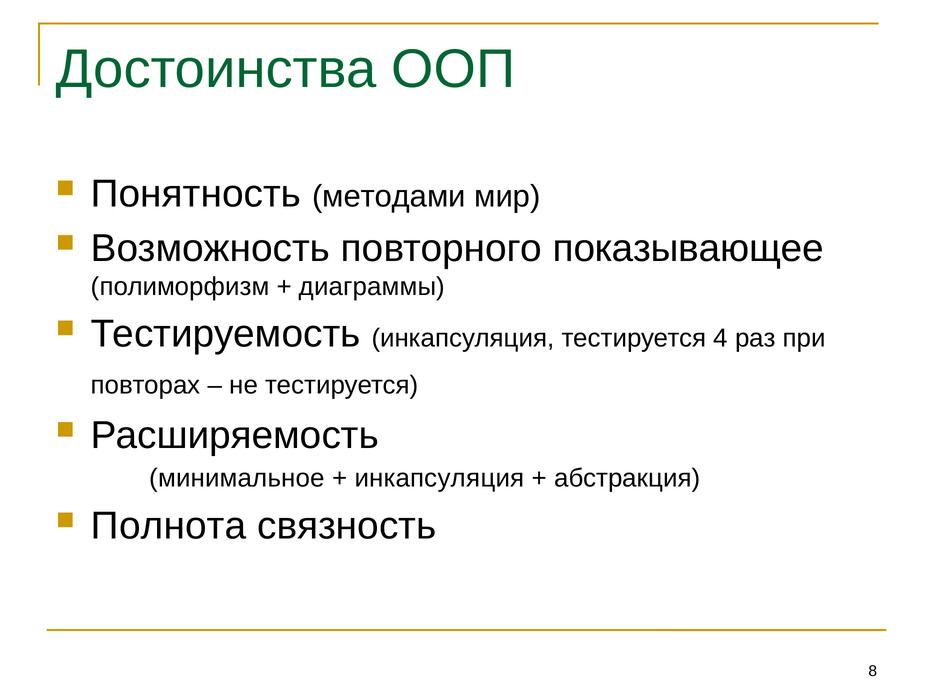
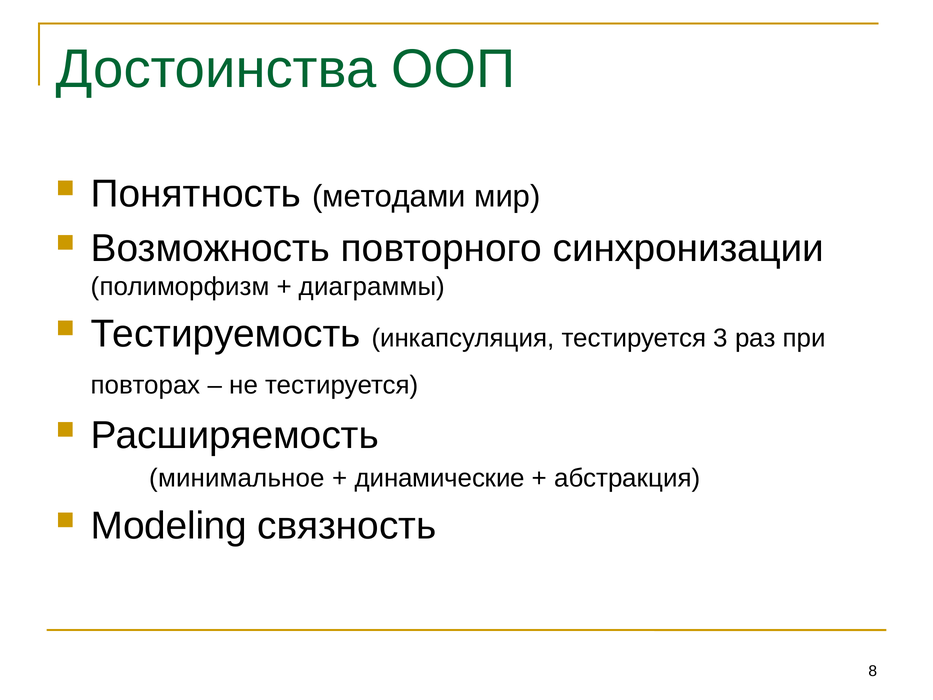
показывающее: показывающее -> синхронизации
4: 4 -> 3
инкапсуляция at (440, 478): инкапсуляция -> динамические
Полнота: Полнота -> Modeling
